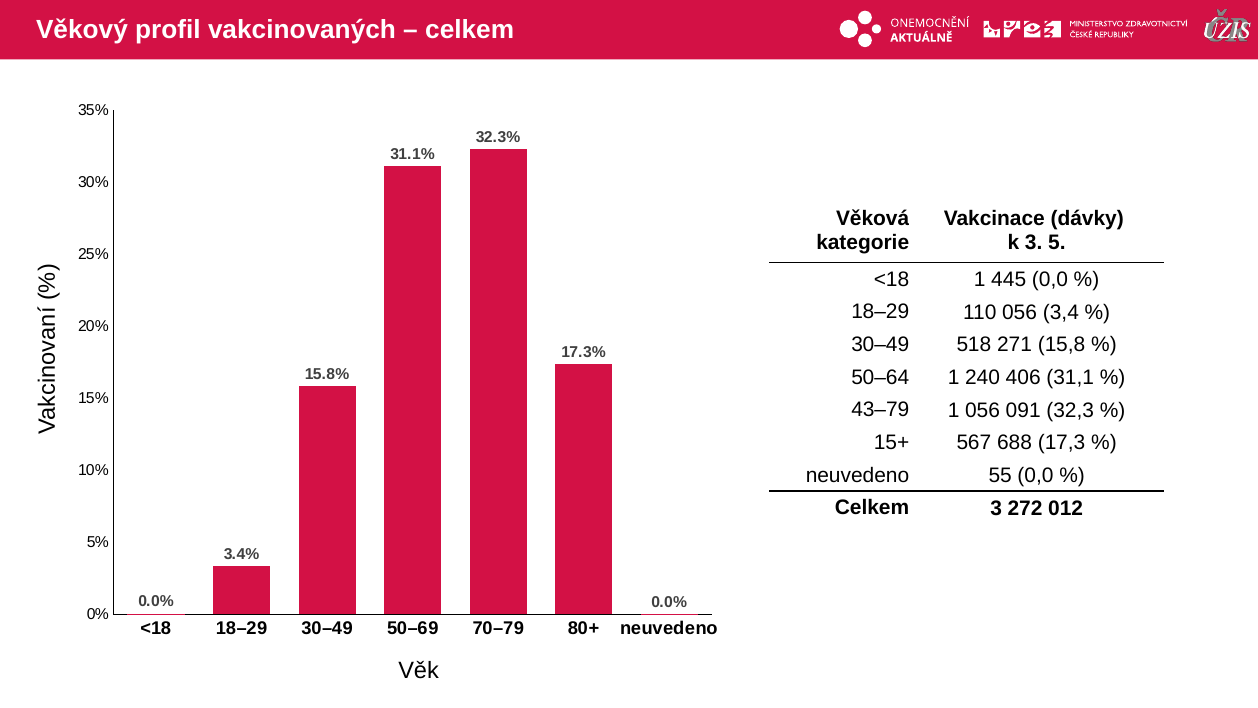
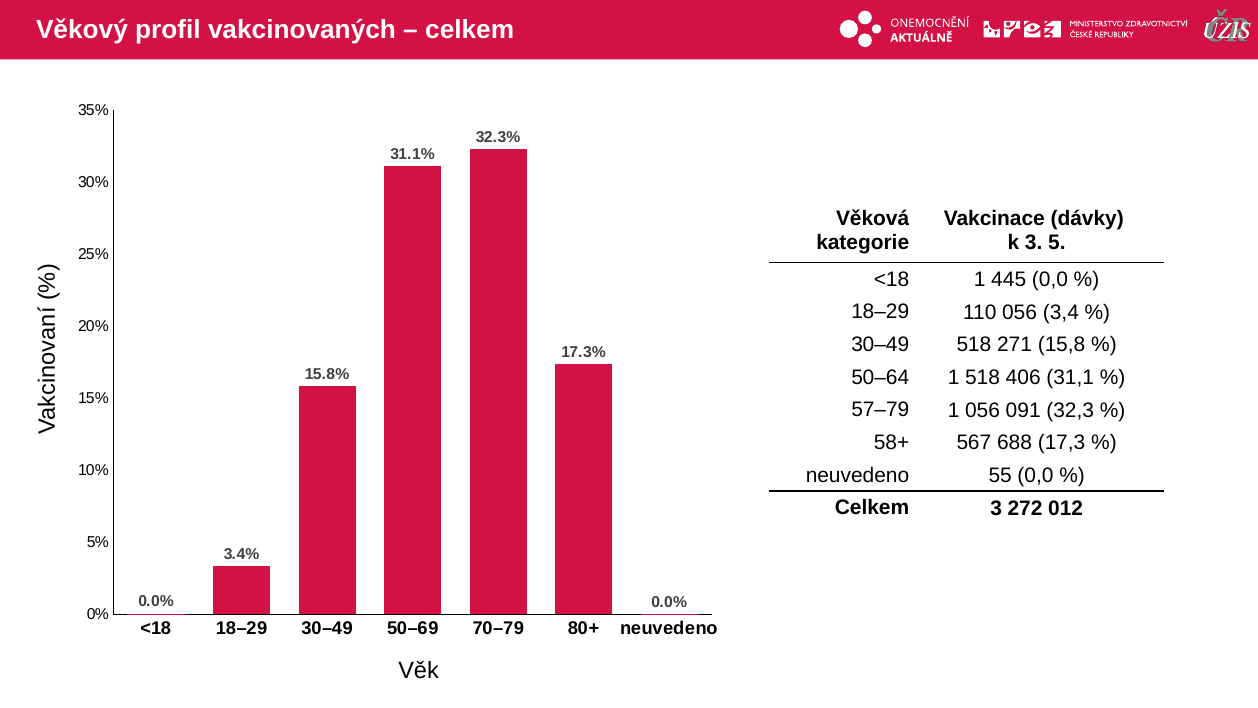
1 240: 240 -> 518
43–79: 43–79 -> 57–79
15+: 15+ -> 58+
